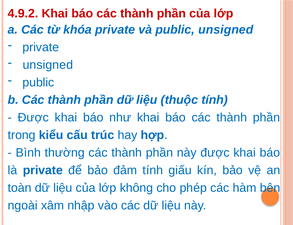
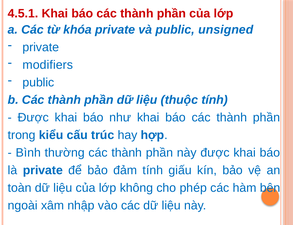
4.9.2: 4.9.2 -> 4.5.1
unsigned at (48, 65): unsigned -> modifiers
